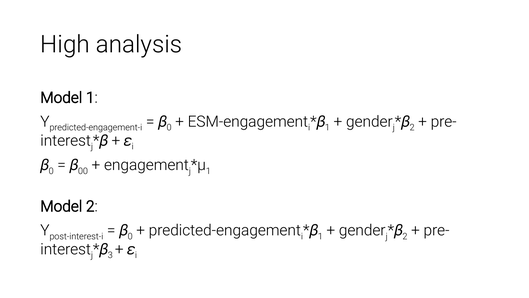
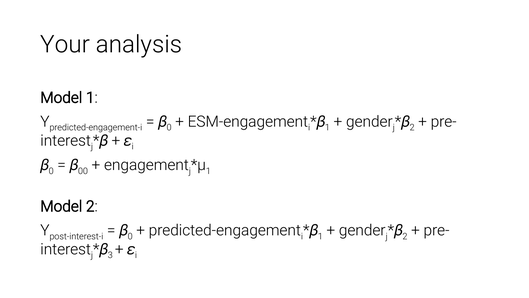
High: High -> Your
